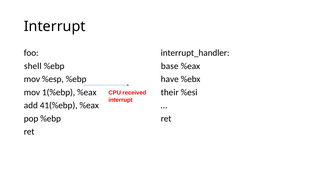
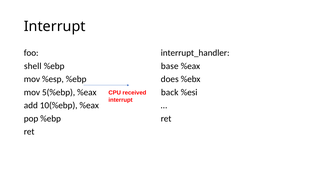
have: have -> does
1(%ebp: 1(%ebp -> 5(%ebp
their: their -> back
41(%ebp: 41(%ebp -> 10(%ebp
